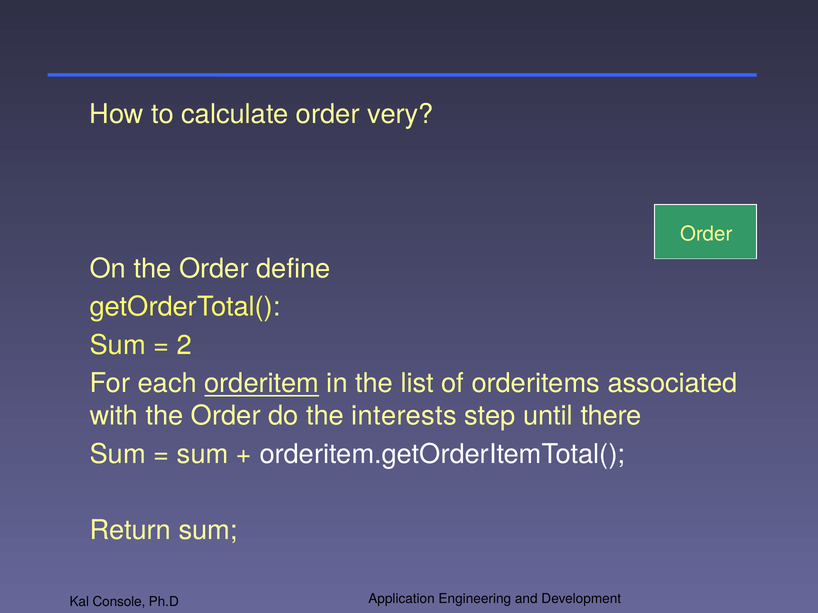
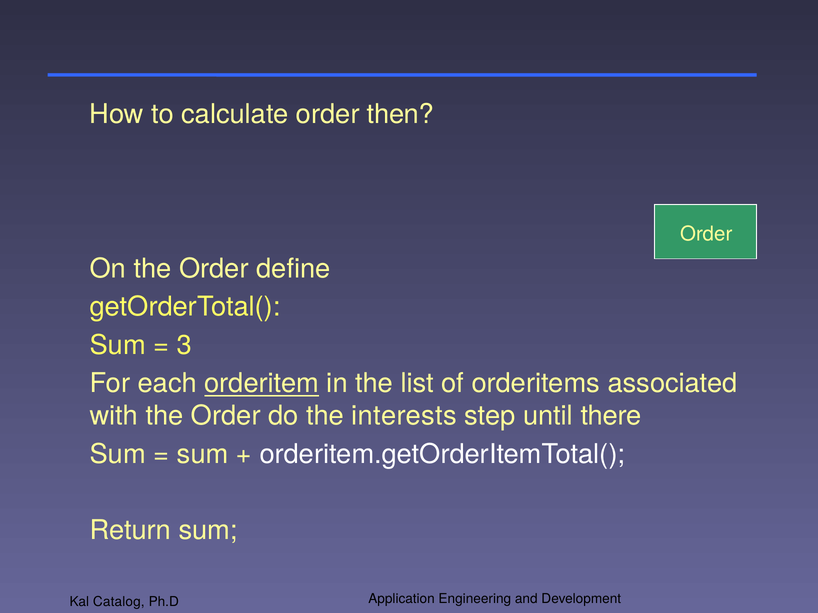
very: very -> then
2: 2 -> 3
Console: Console -> Catalog
